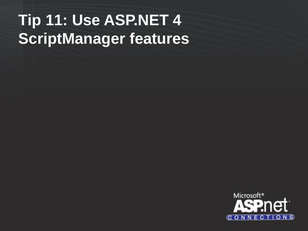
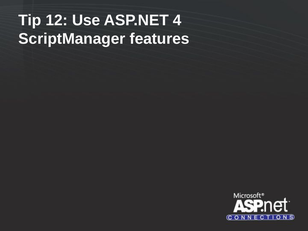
11: 11 -> 12
